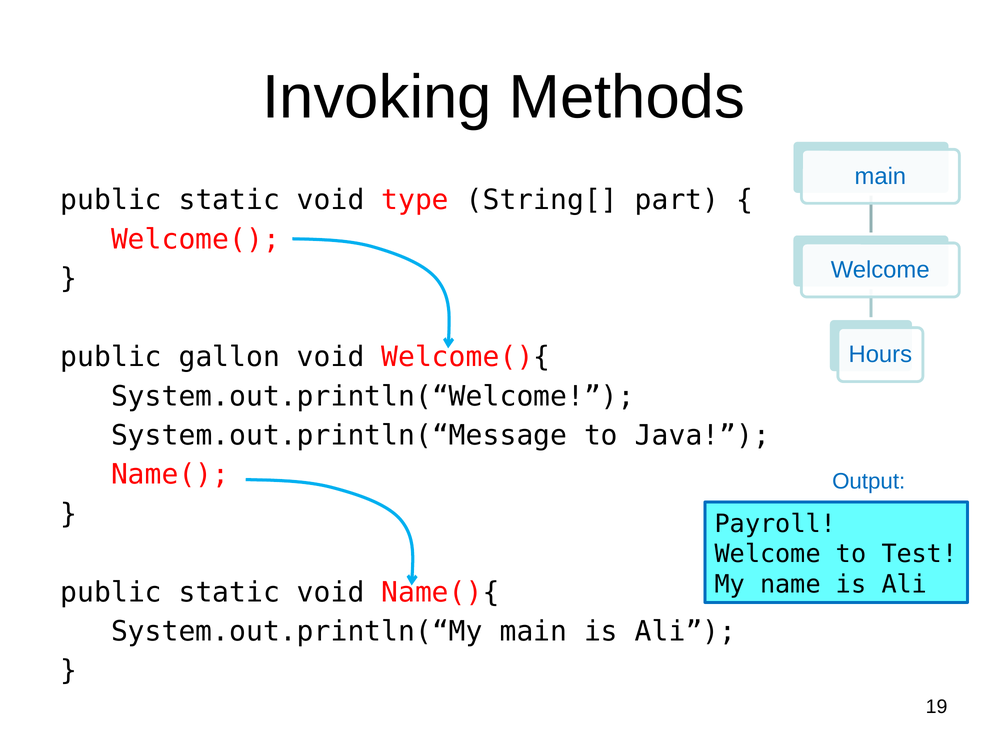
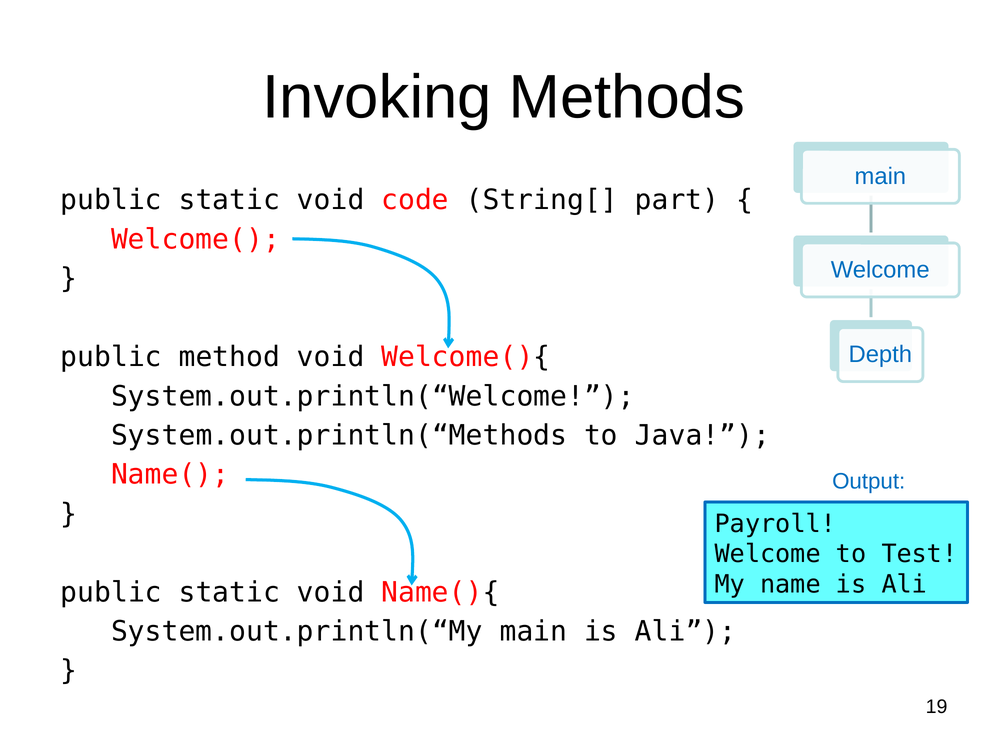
type: type -> code
Hours: Hours -> Depth
gallon: gallon -> method
System.out.println(“Message: System.out.println(“Message -> System.out.println(“Methods
